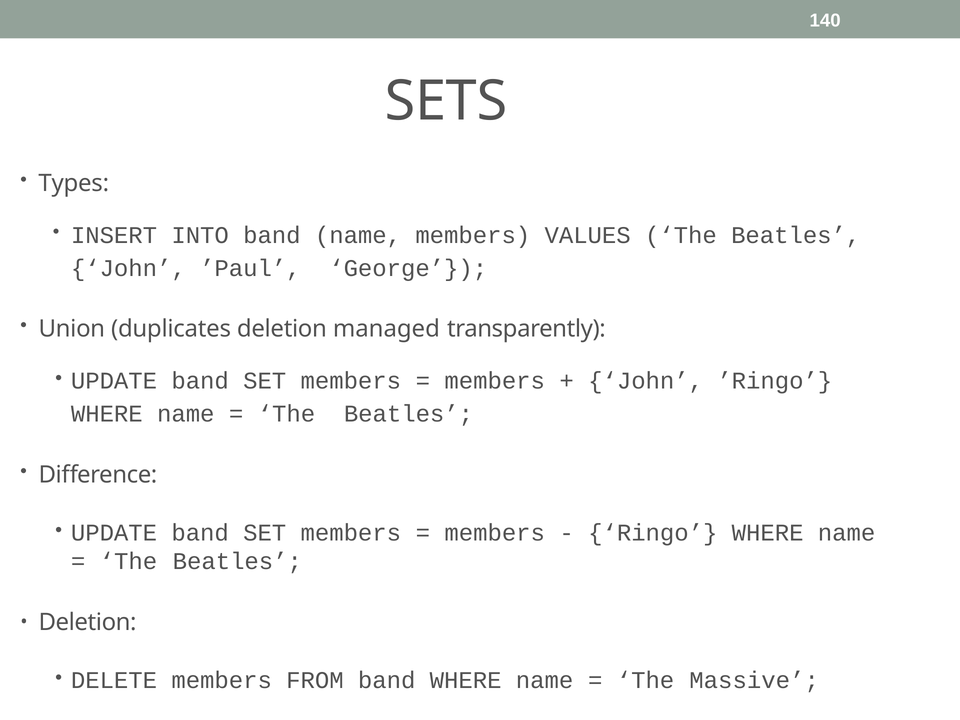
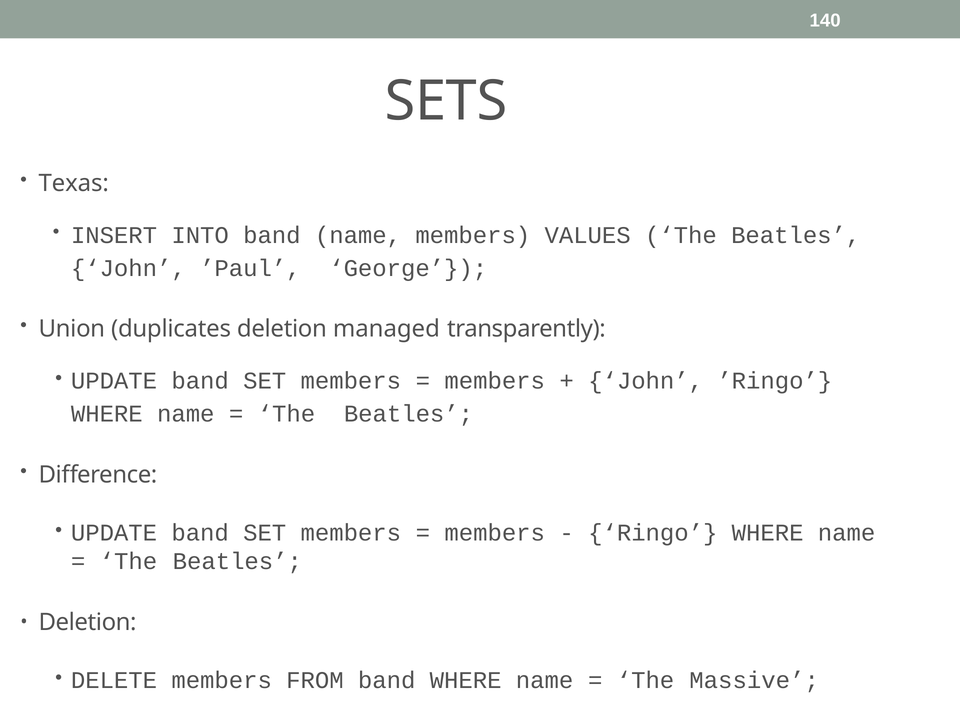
Types: Types -> Texas
